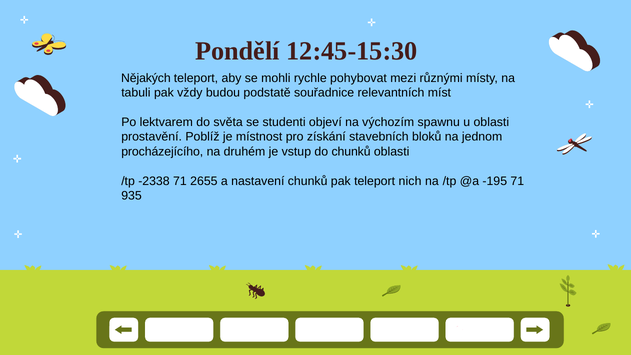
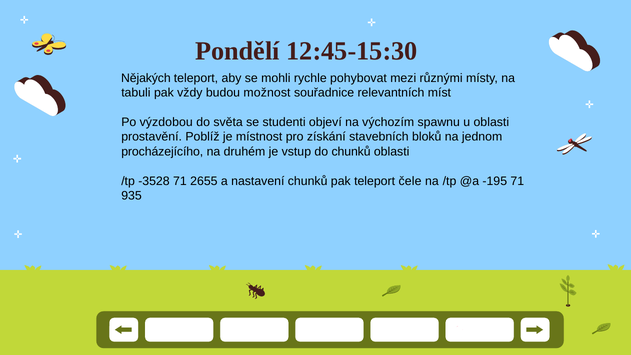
podstatě: podstatě -> možnost
lektvarem: lektvarem -> výzdobou
-2338: -2338 -> -3528
nich: nich -> čele
